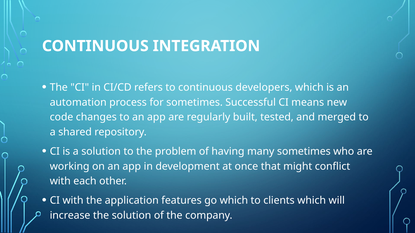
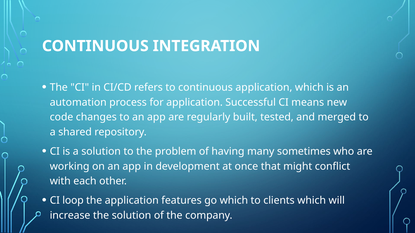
continuous developers: developers -> application
for sometimes: sometimes -> application
CI with: with -> loop
